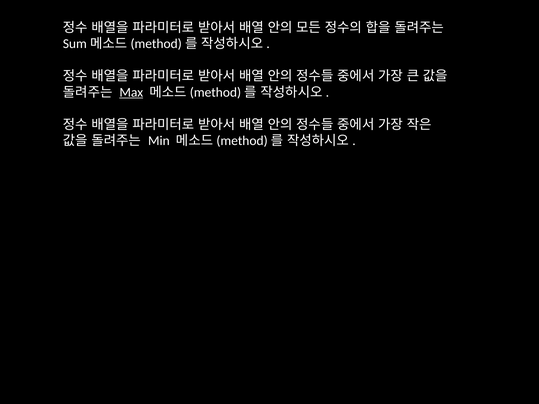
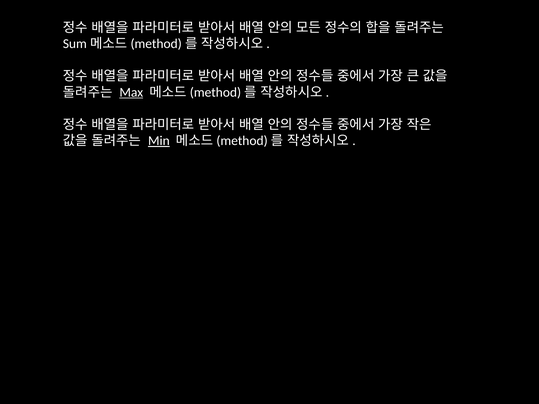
Min underline: none -> present
